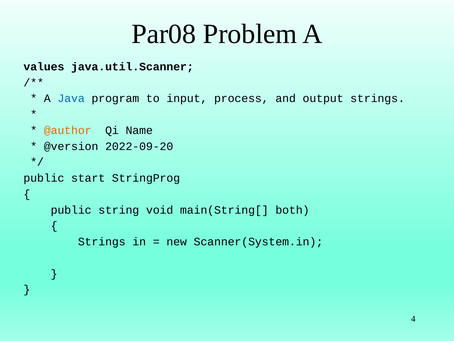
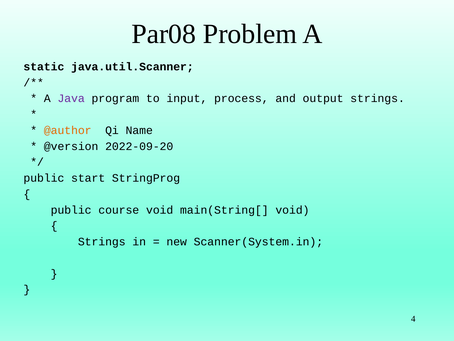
values: values -> static
Java colour: blue -> purple
string: string -> course
main(String[ both: both -> void
